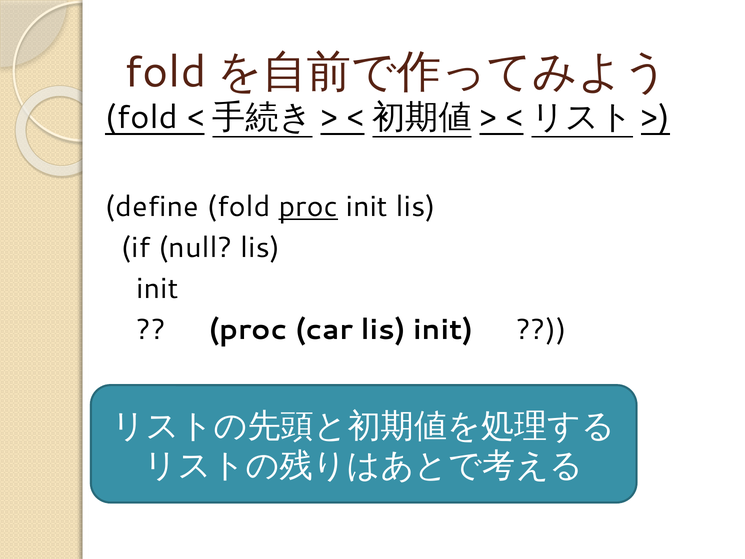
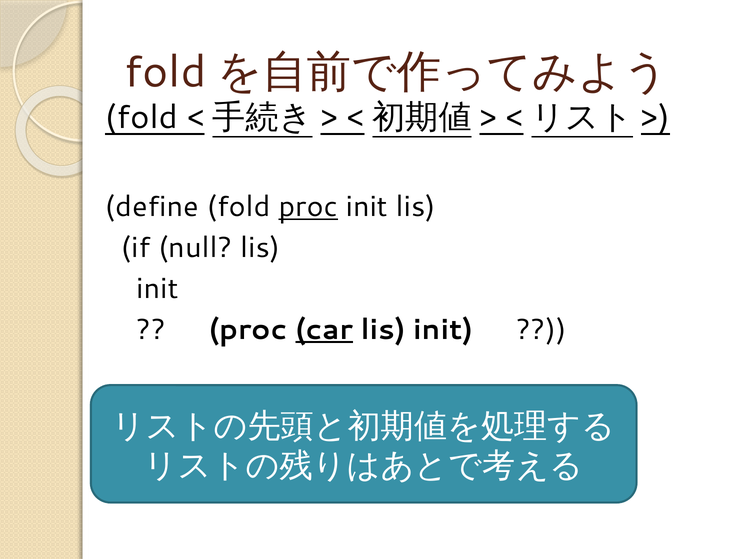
car underline: none -> present
